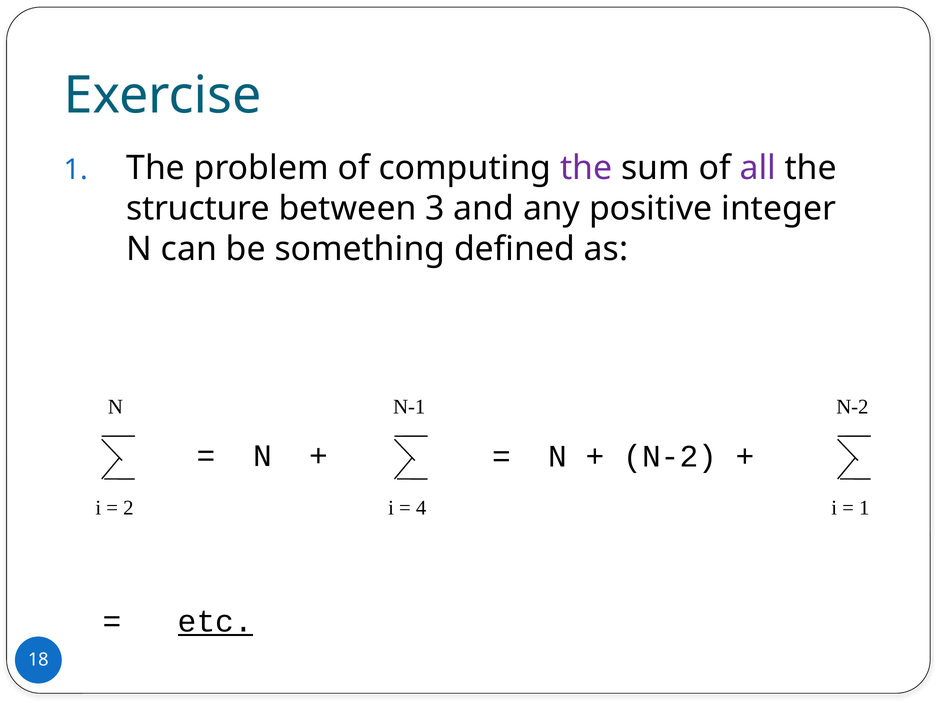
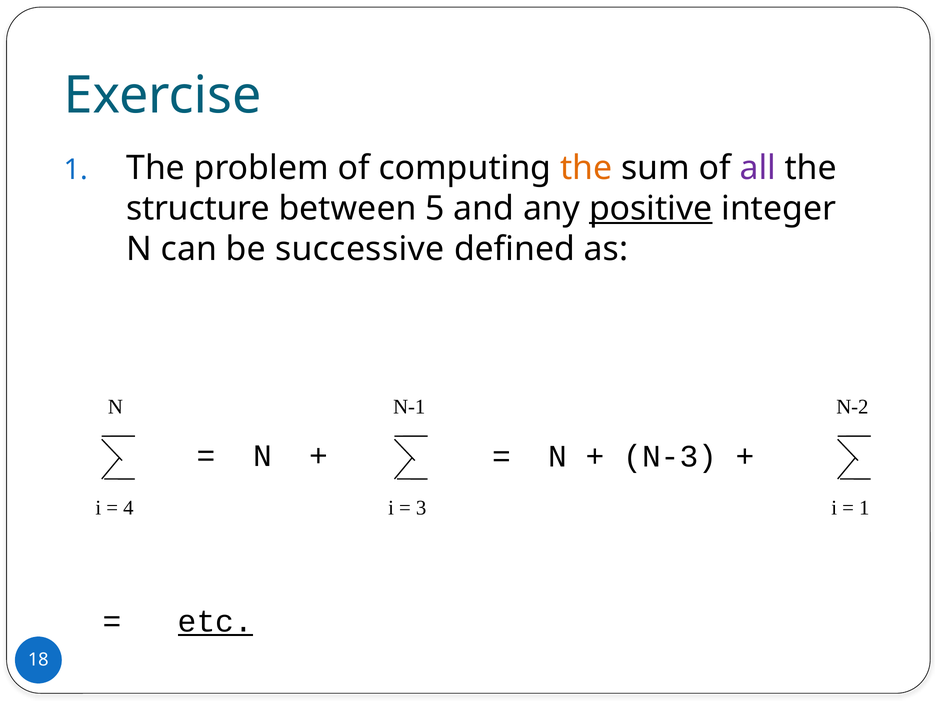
the at (586, 168) colour: purple -> orange
3: 3 -> 5
positive underline: none -> present
something: something -> successive
N-2 at (670, 456): N-2 -> N-3
2: 2 -> 4
4: 4 -> 3
